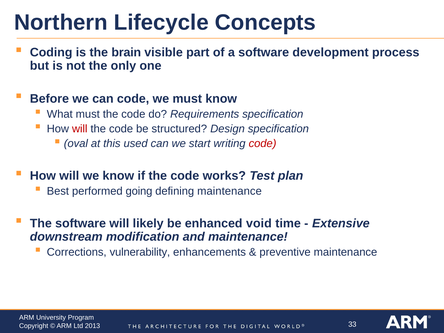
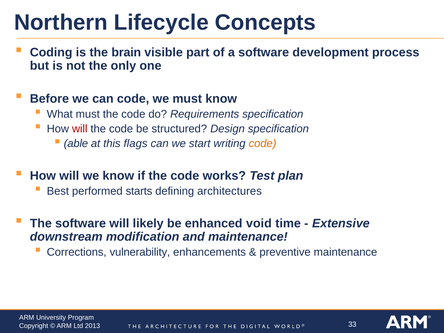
oval: oval -> able
used: used -> flags
code at (263, 144) colour: red -> orange
going: going -> starts
defining maintenance: maintenance -> architectures
